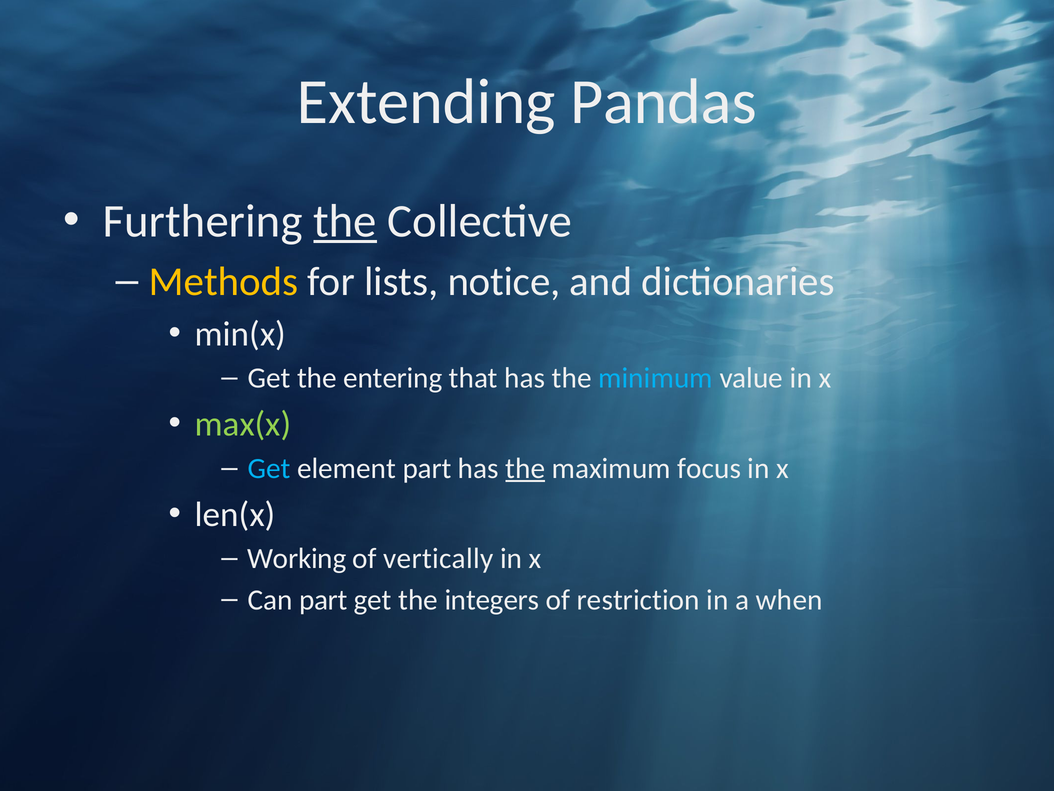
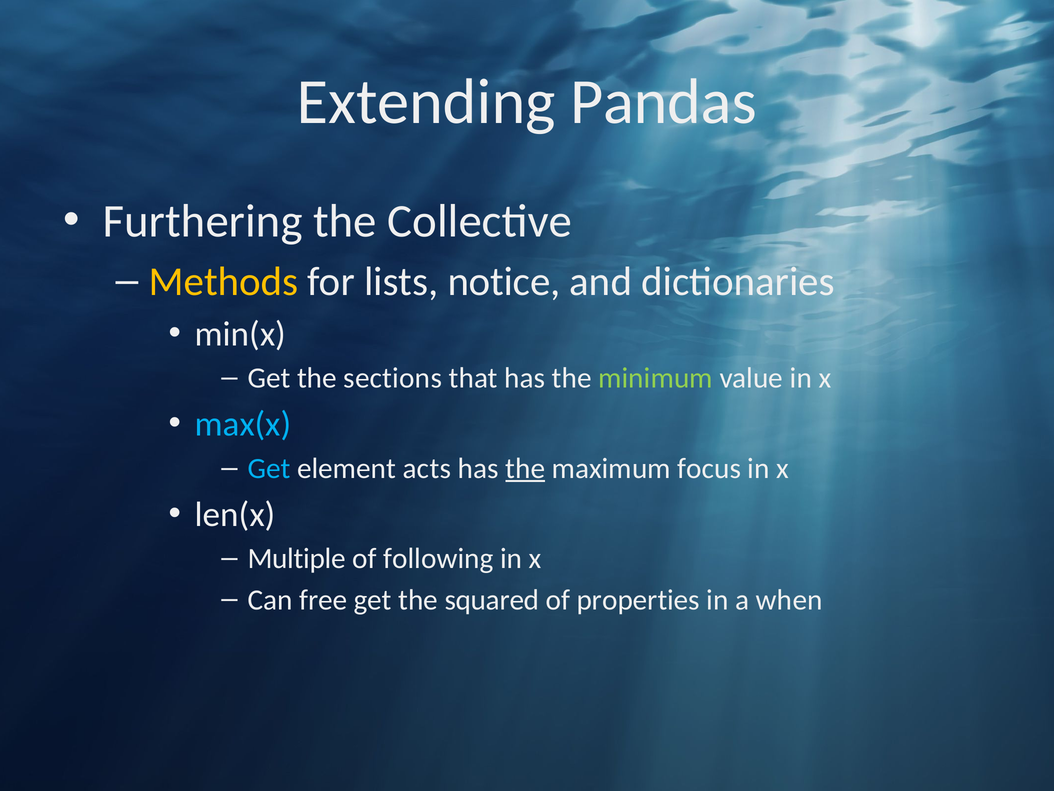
the at (345, 221) underline: present -> none
entering: entering -> sections
minimum colour: light blue -> light green
max(x colour: light green -> light blue
element part: part -> acts
Working: Working -> Multiple
vertically: vertically -> following
Can part: part -> free
integers: integers -> squared
restriction: restriction -> properties
